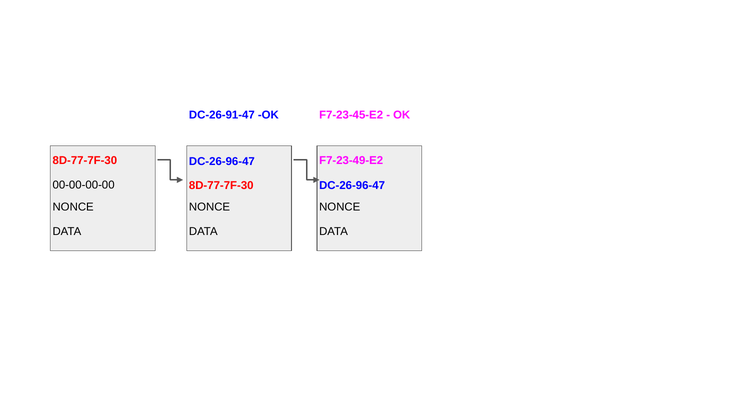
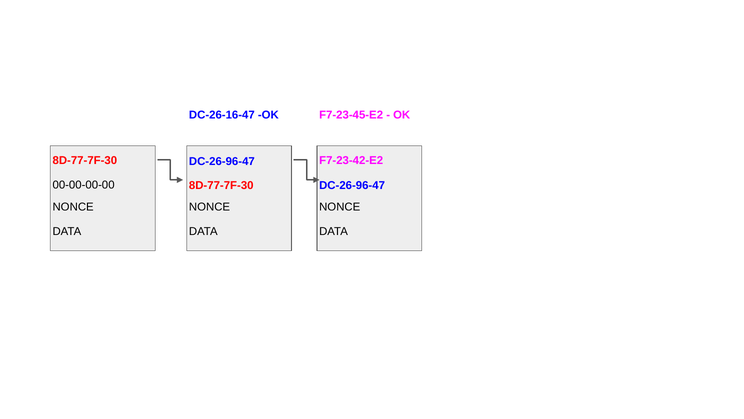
DC-26-91-47: DC-26-91-47 -> DC-26-16-47
F7-23-49-E2: F7-23-49-E2 -> F7-23-42-E2
